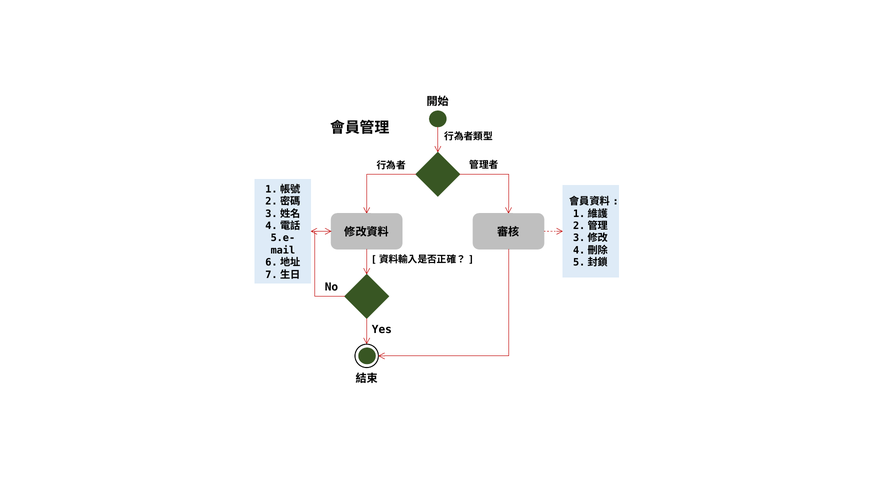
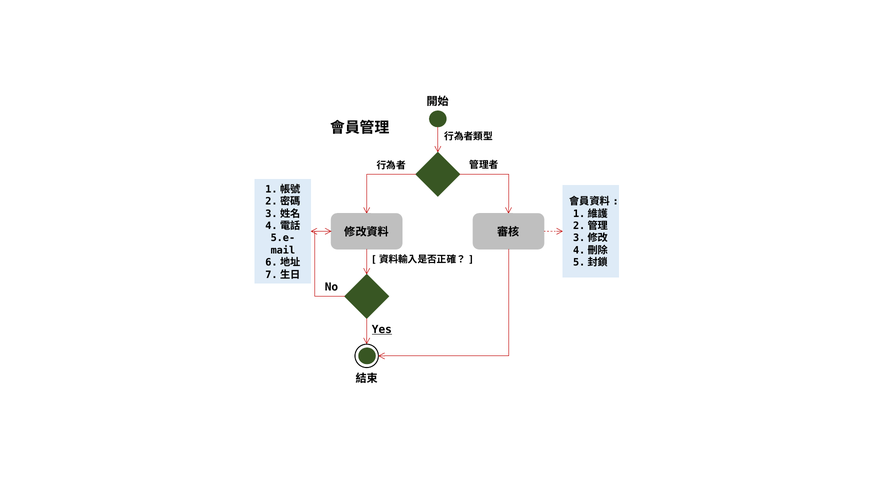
Yes underline: none -> present
